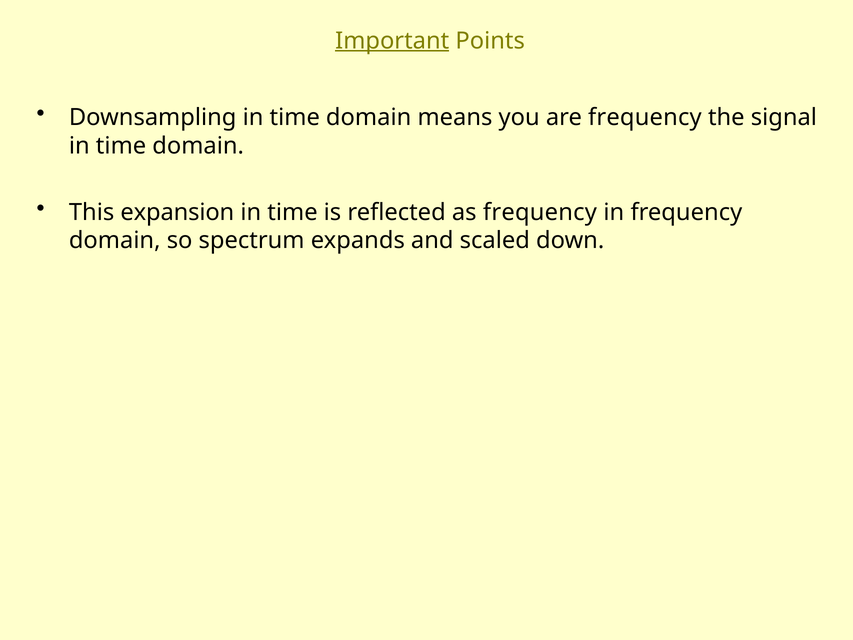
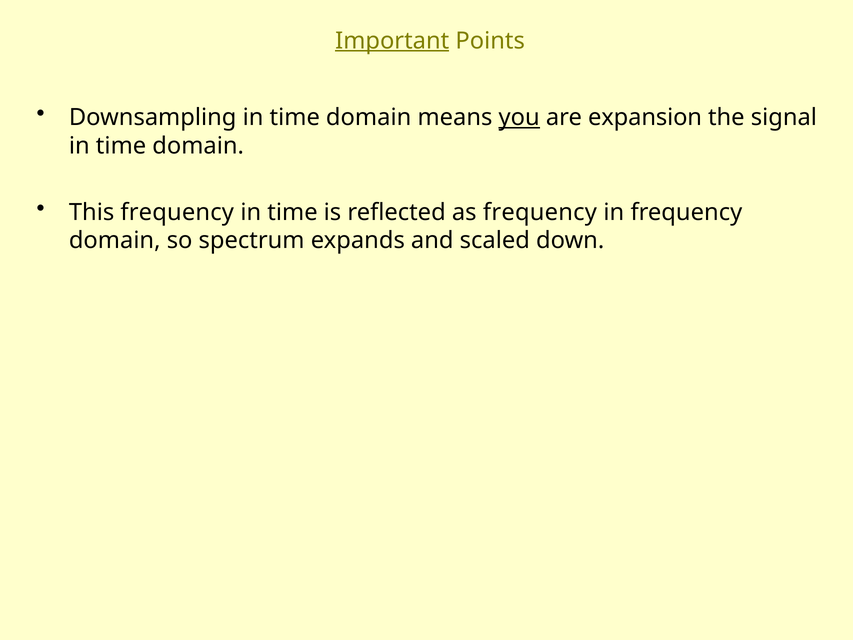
you underline: none -> present
are frequency: frequency -> expansion
This expansion: expansion -> frequency
